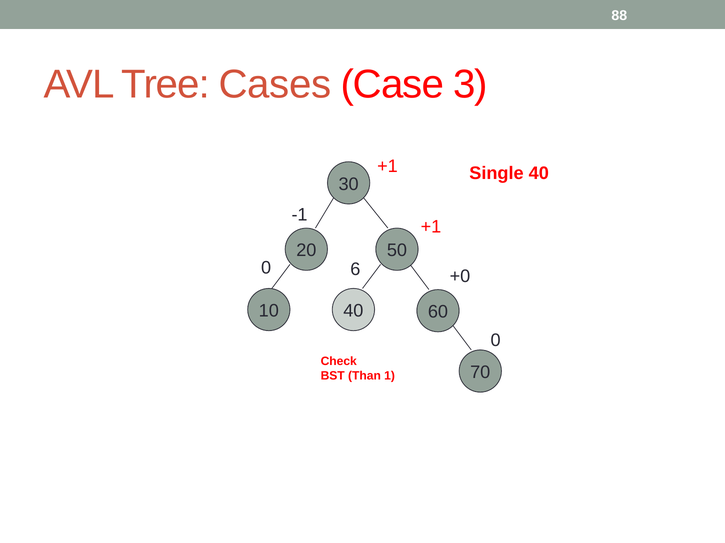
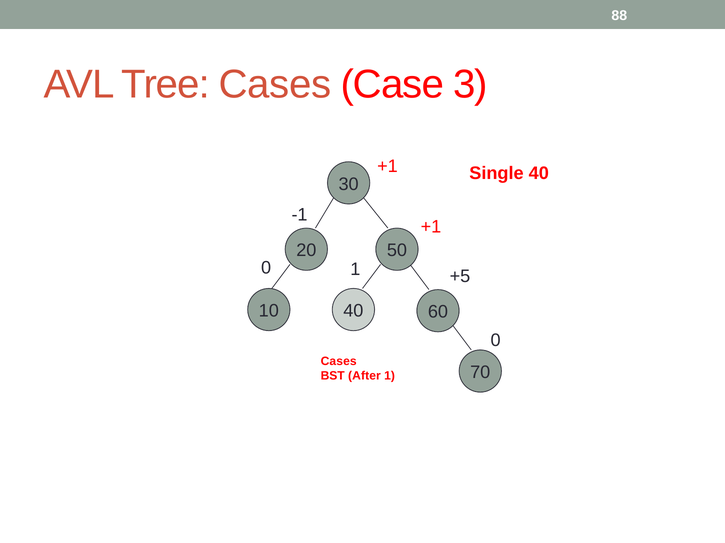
0 6: 6 -> 1
+0: +0 -> +5
Check at (339, 362): Check -> Cases
Than: Than -> After
